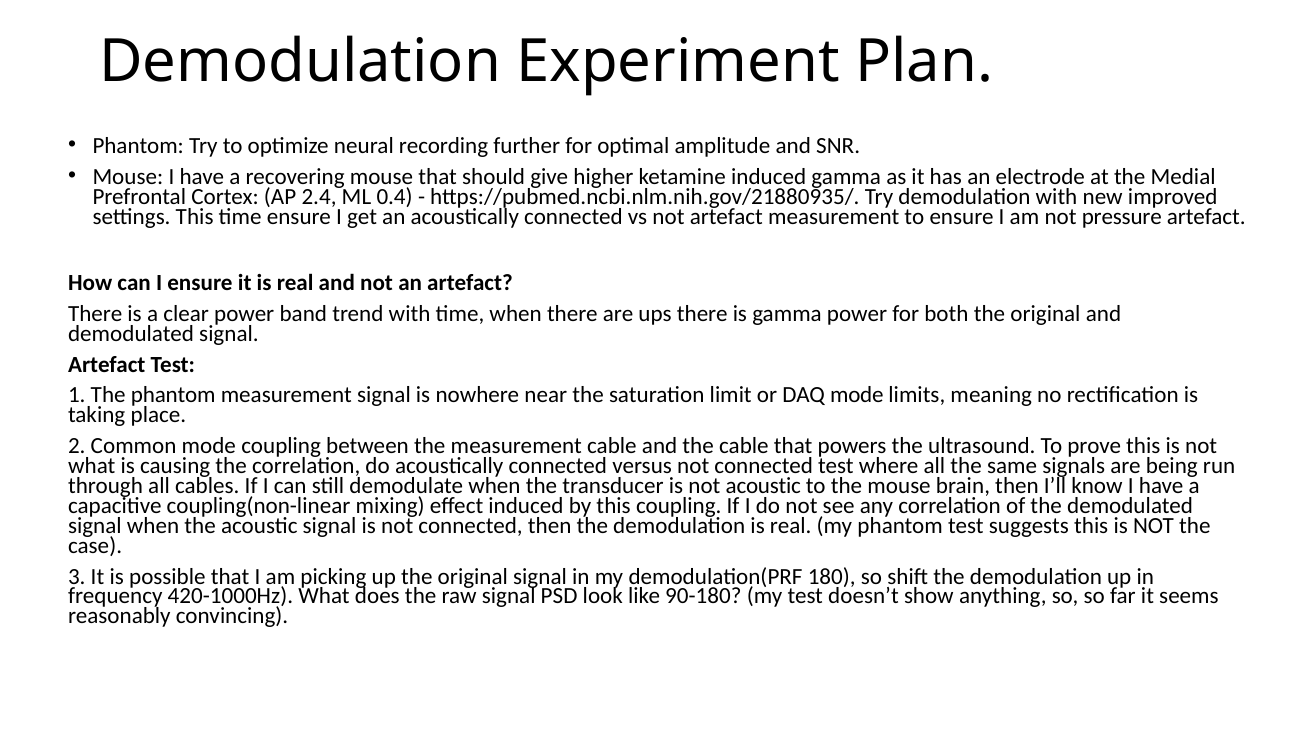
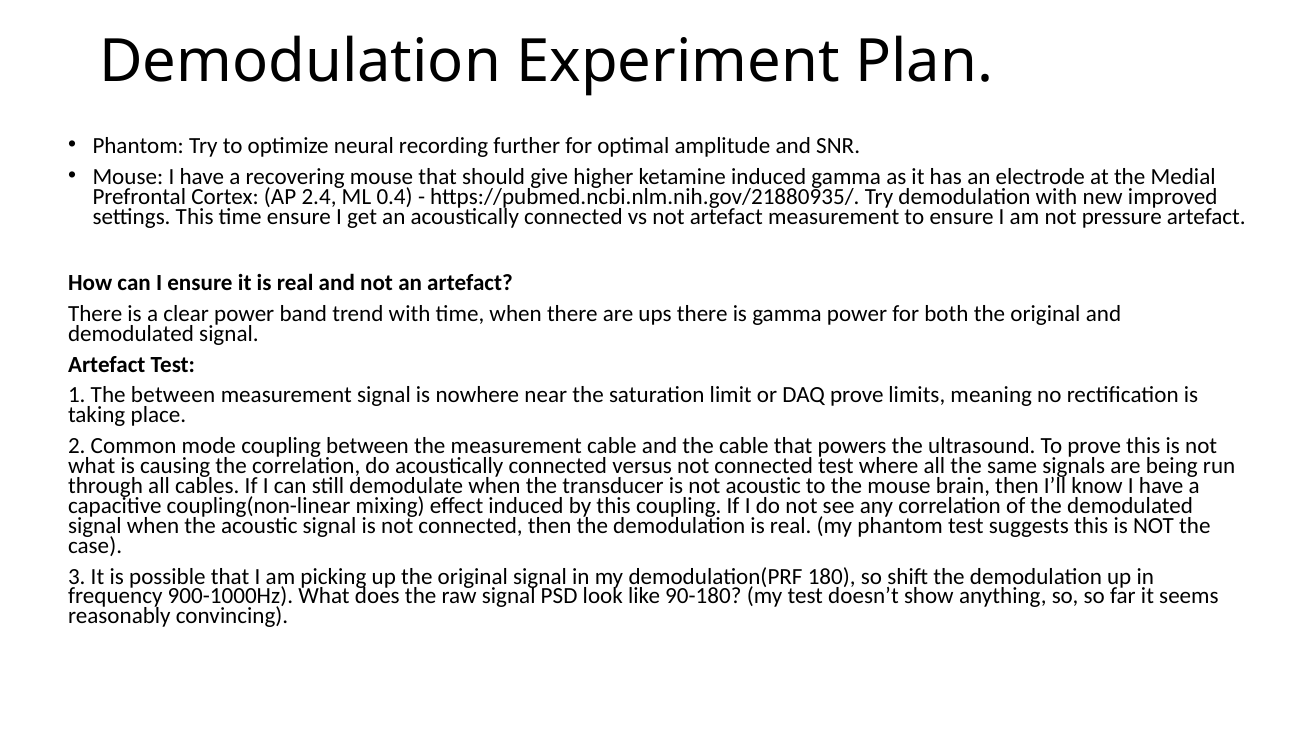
The phantom: phantom -> between
DAQ mode: mode -> prove
420-1000Hz: 420-1000Hz -> 900-1000Hz
